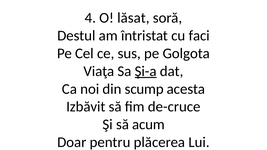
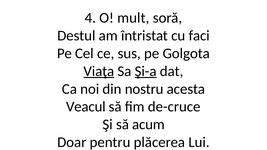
lăsat: lăsat -> mult
Viaţa underline: none -> present
scump: scump -> nostru
Izbăvit: Izbăvit -> Veacul
